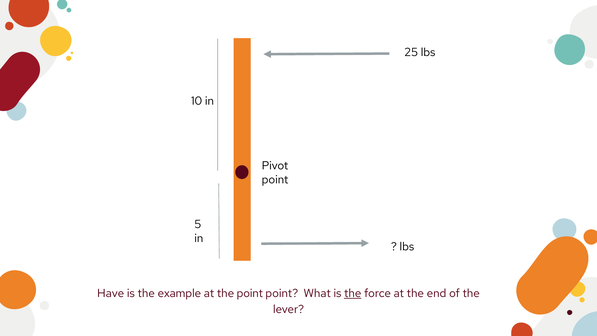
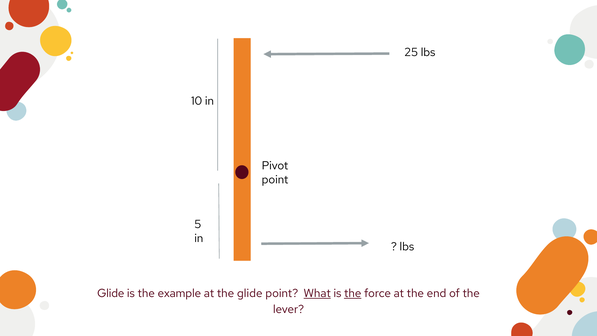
Have at (111, 293): Have -> Glide
the point: point -> glide
What underline: none -> present
